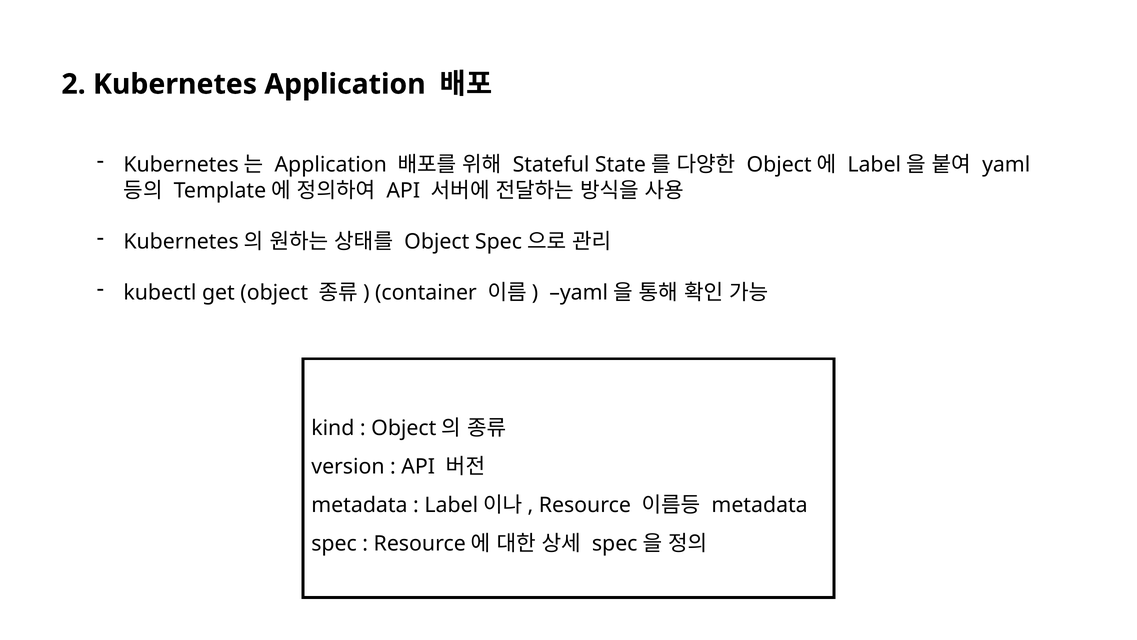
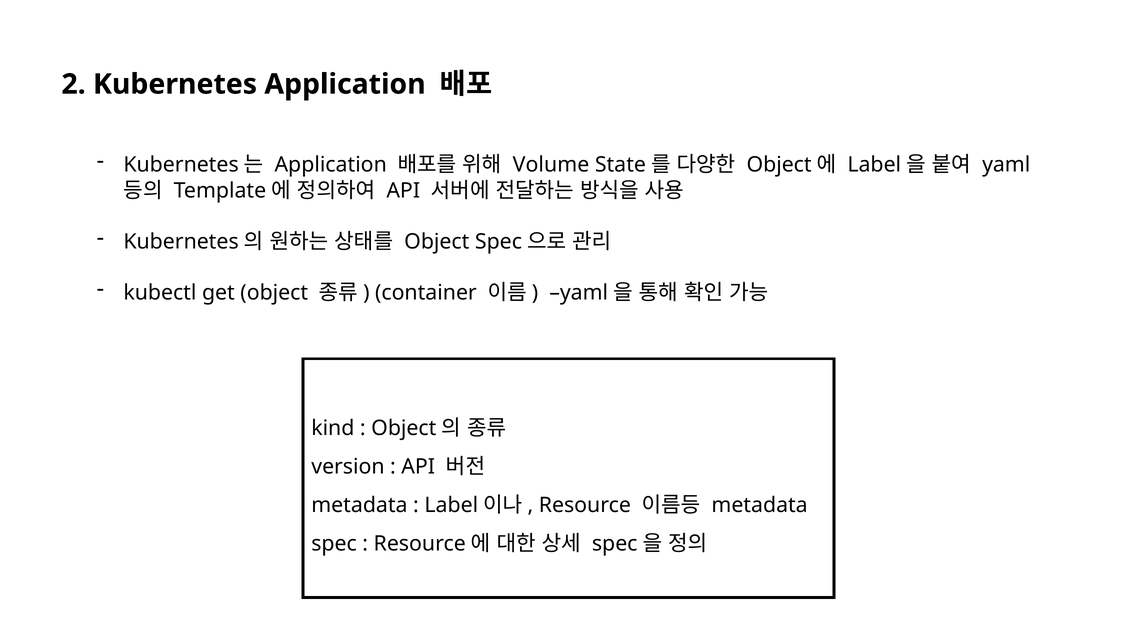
Stateful: Stateful -> Volume
